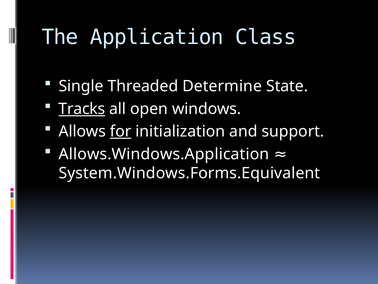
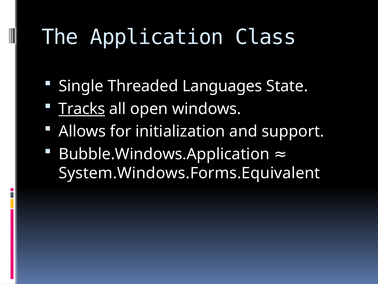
Determine: Determine -> Languages
for underline: present -> none
Allows.Windows.Application: Allows.Windows.Application -> Bubble.Windows.Application
